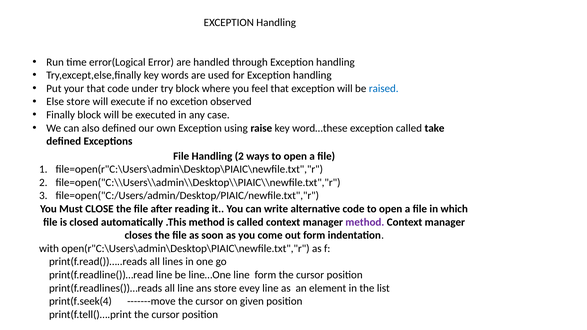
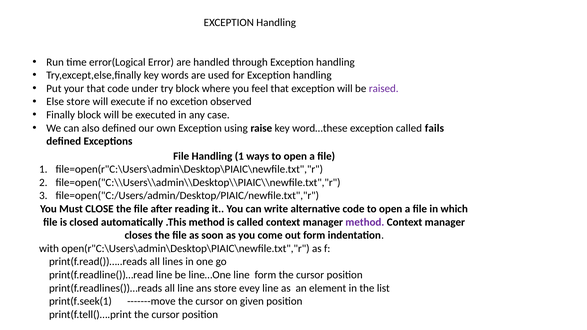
raised colour: blue -> purple
take: take -> fails
Handling 2: 2 -> 1
print(f.seek(4: print(f.seek(4 -> print(f.seek(1
